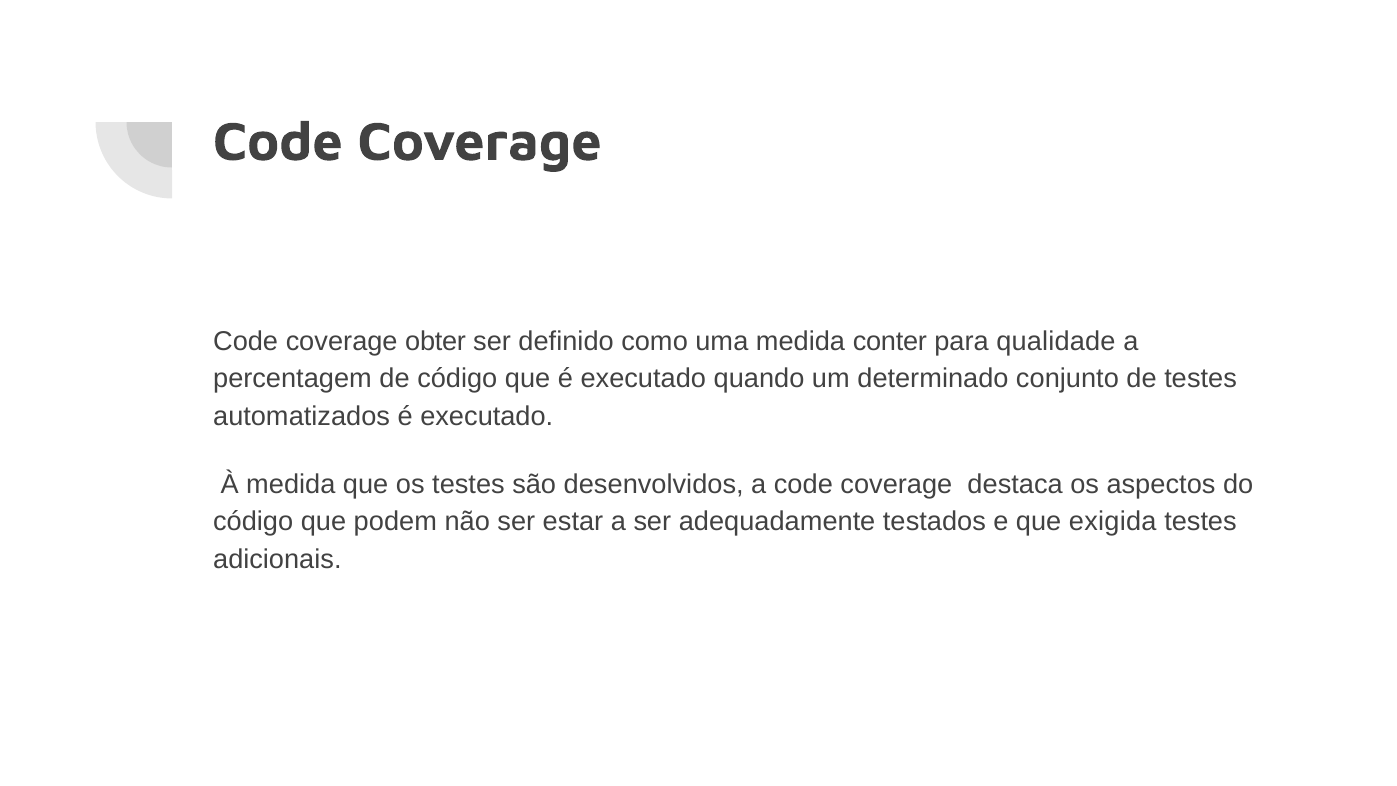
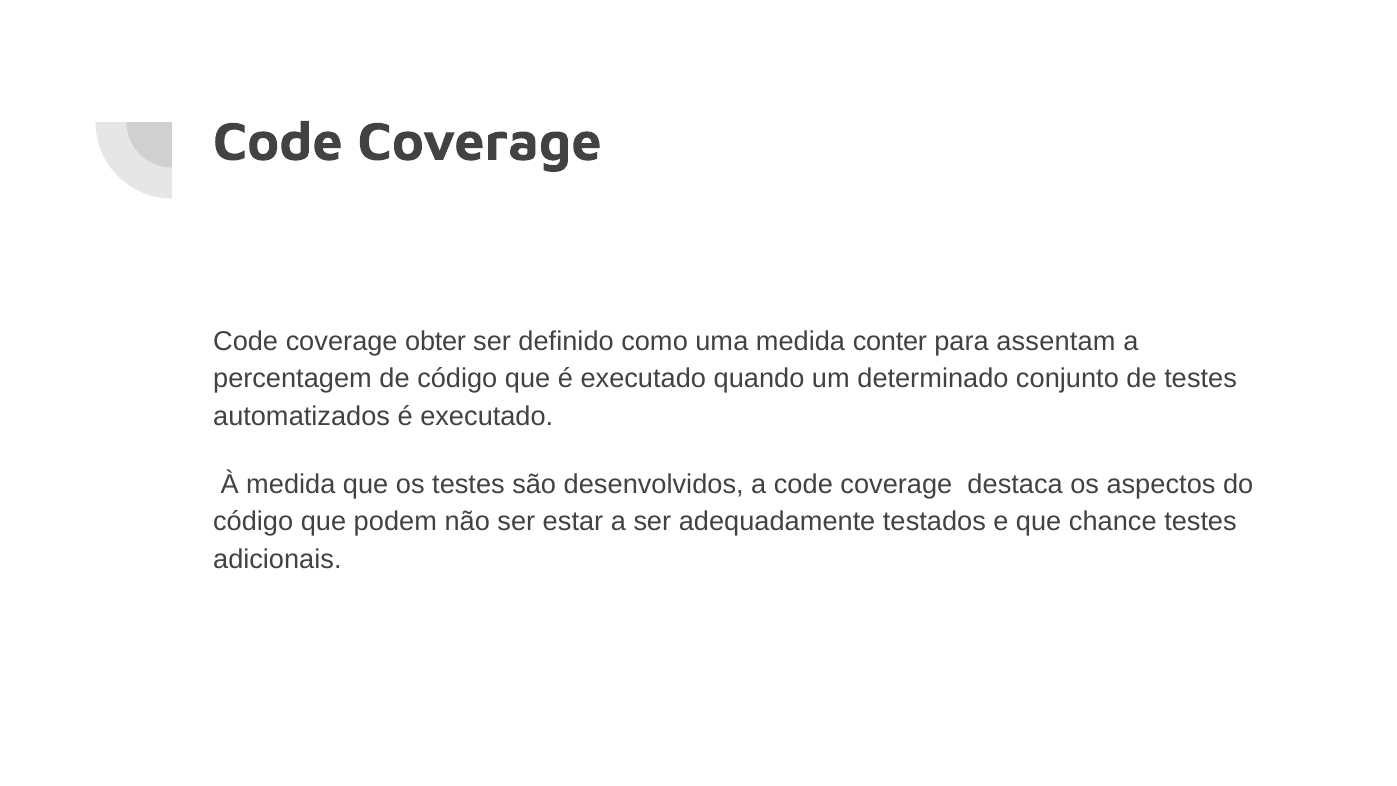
qualidade: qualidade -> assentam
exigida: exigida -> chance
